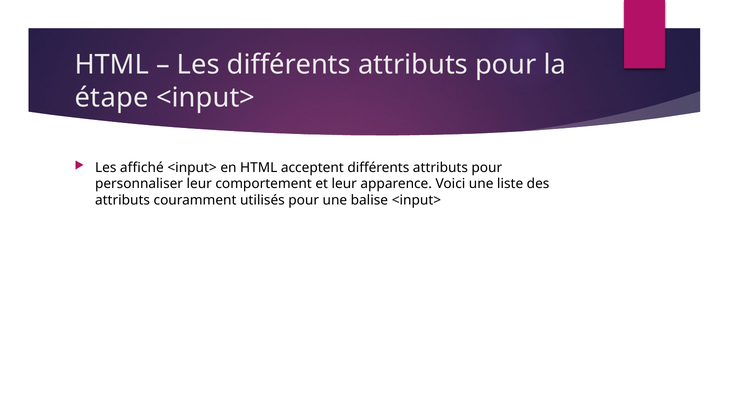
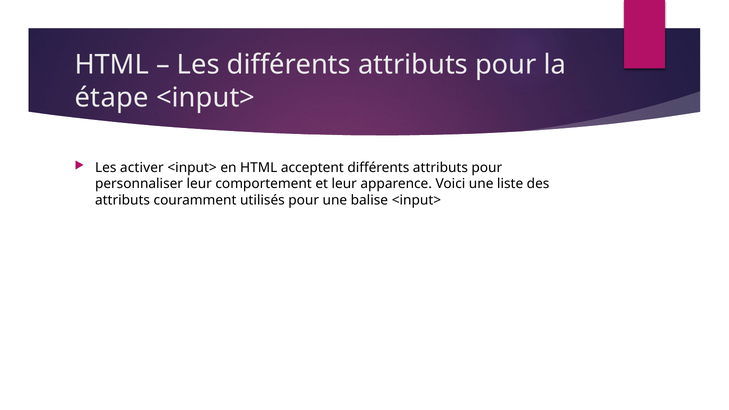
affiché: affiché -> activer
